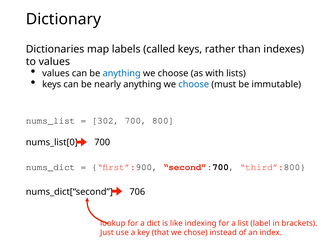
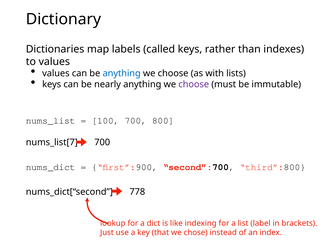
choose at (194, 84) colour: blue -> purple
302: 302 -> 100
nums_list[0: nums_list[0 -> nums_list[7
706: 706 -> 778
